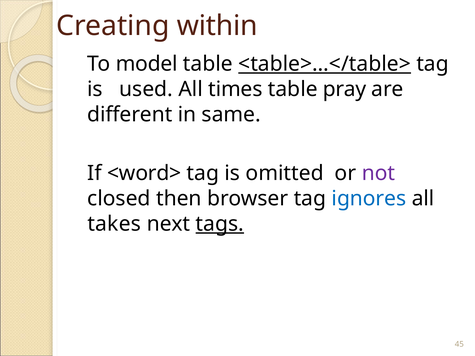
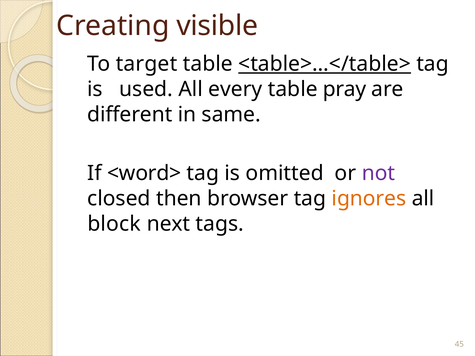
within: within -> visible
model: model -> target
times: times -> every
ignores colour: blue -> orange
takes: takes -> block
tags underline: present -> none
